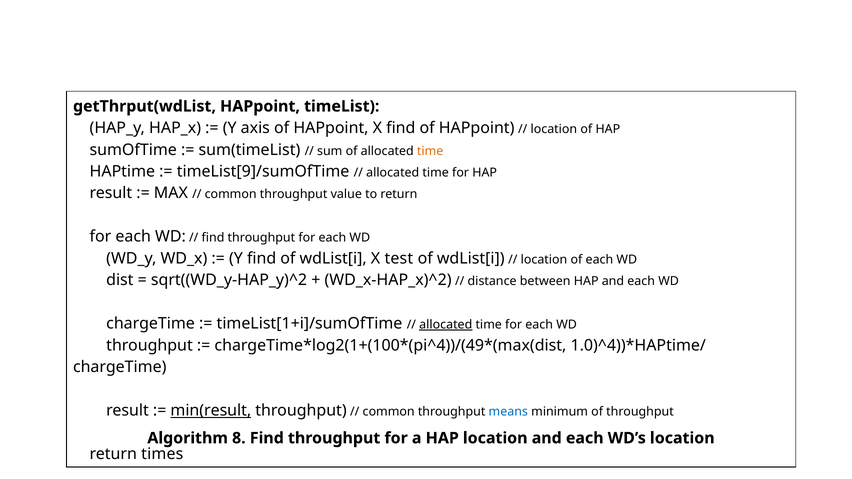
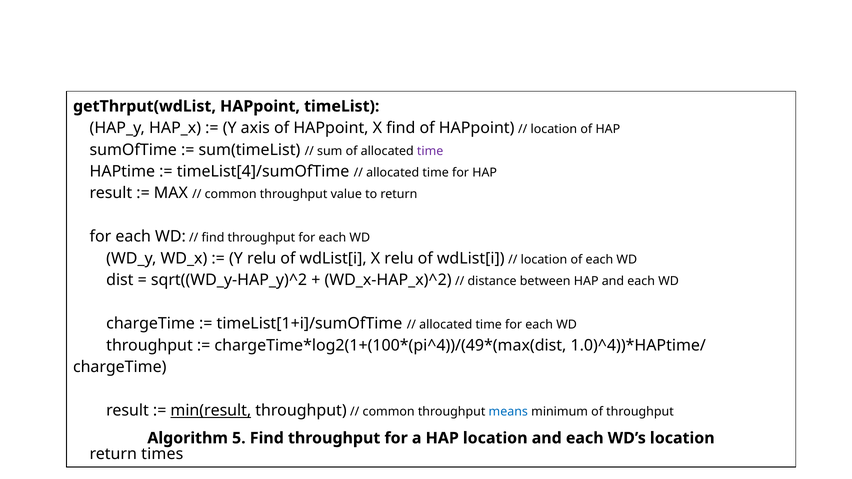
time at (430, 151) colour: orange -> purple
timeList[9]/sumOfTime: timeList[9]/sumOfTime -> timeList[4]/sumOfTime
Y find: find -> relu
X test: test -> relu
allocated at (446, 325) underline: present -> none
8: 8 -> 5
